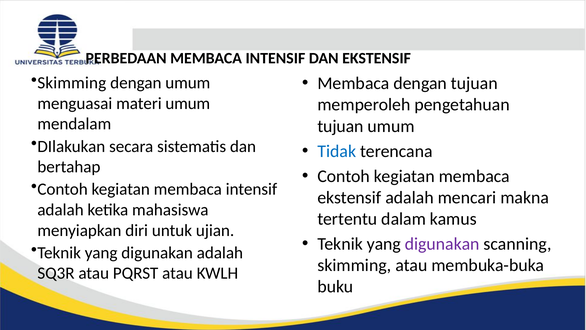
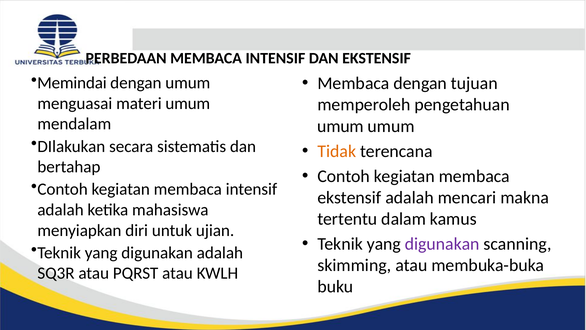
Skimming at (72, 83): Skimming -> Memindai
tujuan at (340, 126): tujuan -> umum
Tidak colour: blue -> orange
